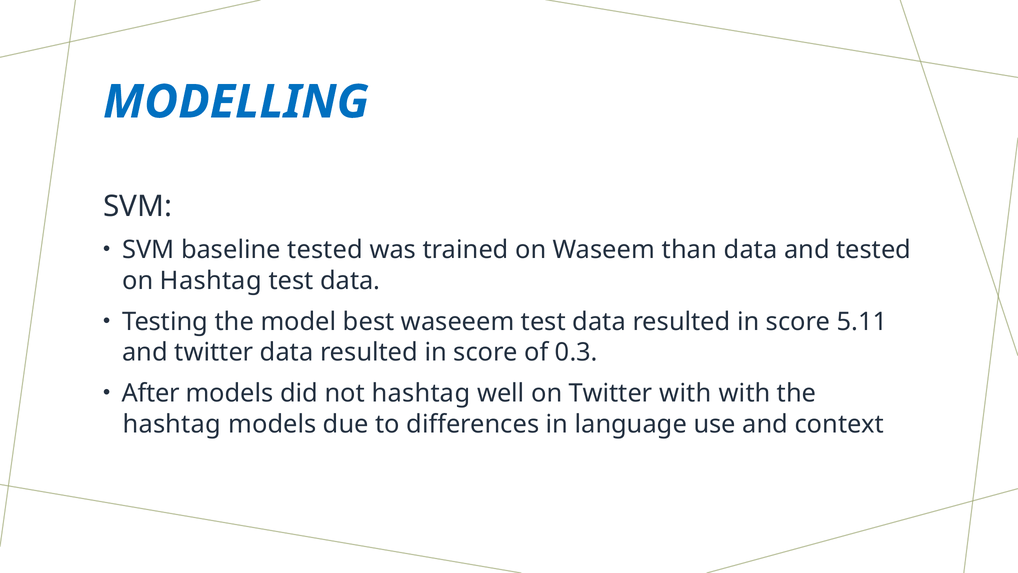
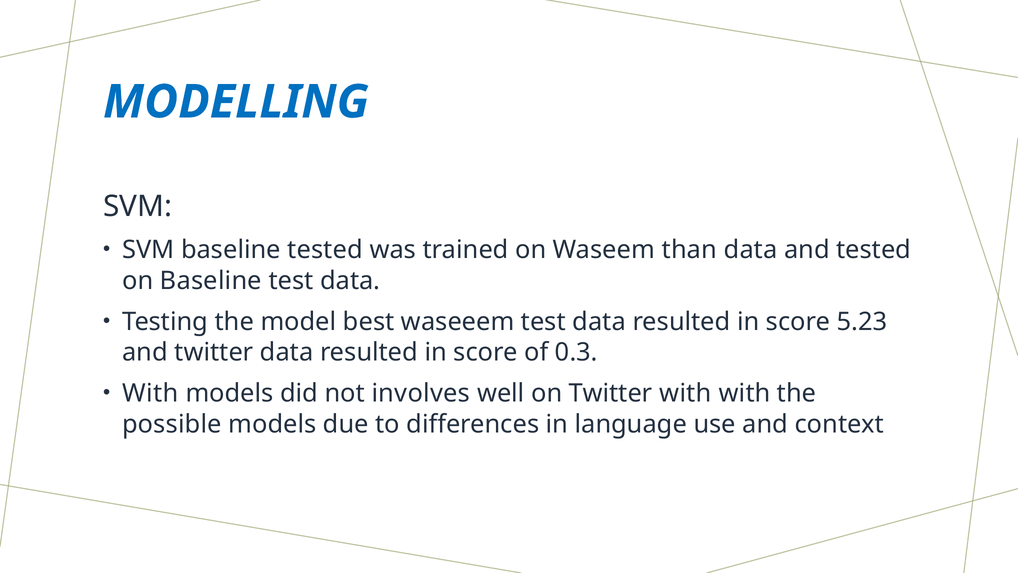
on Hashtag: Hashtag -> Baseline
5.11: 5.11 -> 5.23
After at (151, 393): After -> With
not hashtag: hashtag -> involves
hashtag at (172, 424): hashtag -> possible
